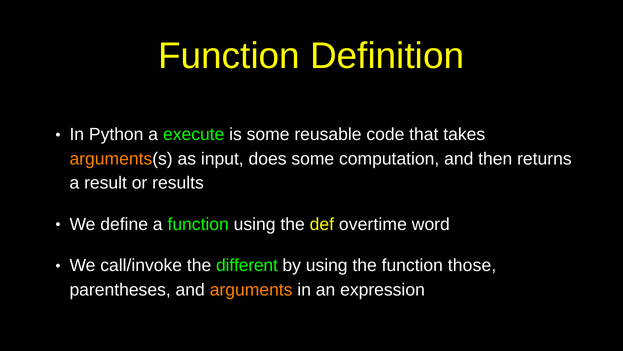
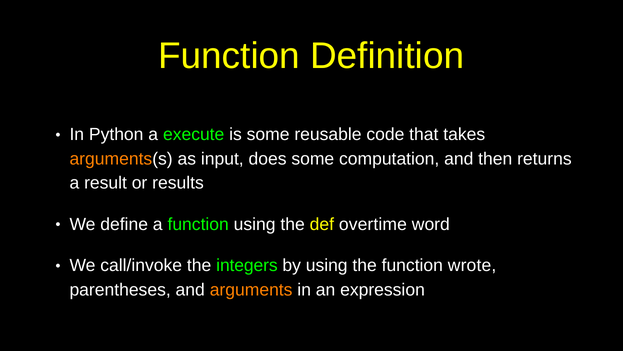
different: different -> integers
those: those -> wrote
